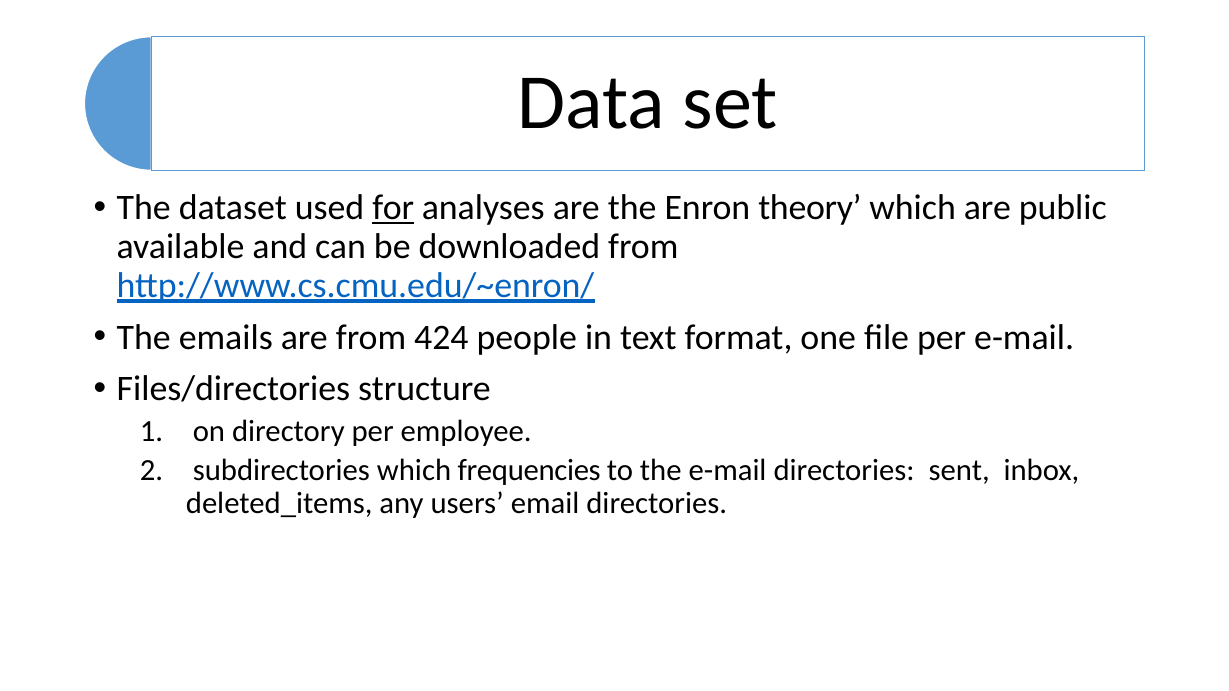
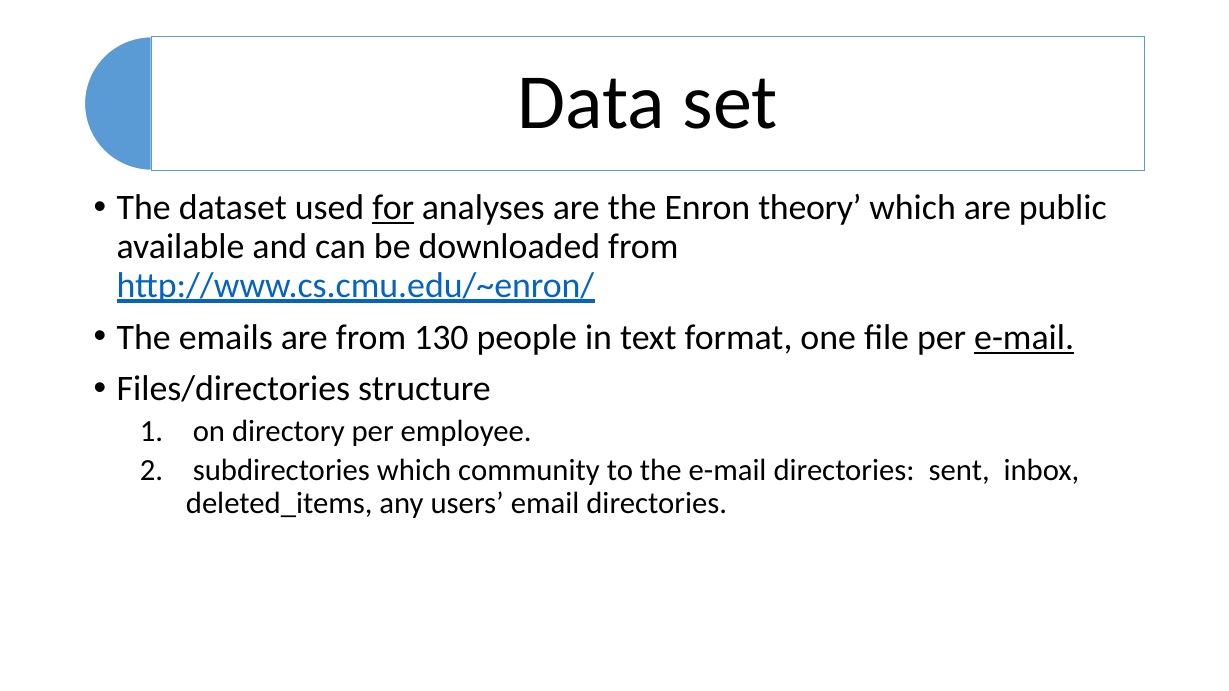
424: 424 -> 130
e-mail at (1024, 337) underline: none -> present
frequencies: frequencies -> community
